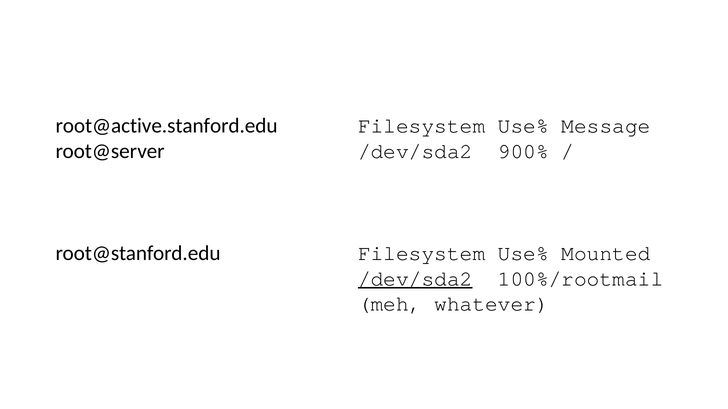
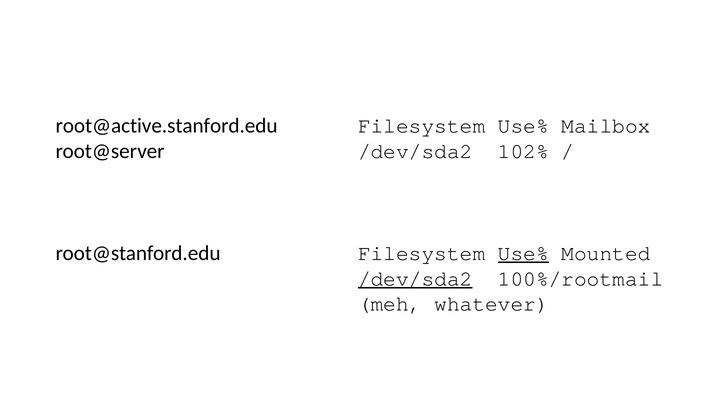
Message: Message -> Mailbox
900%: 900% -> 102%
Use% at (523, 253) underline: none -> present
